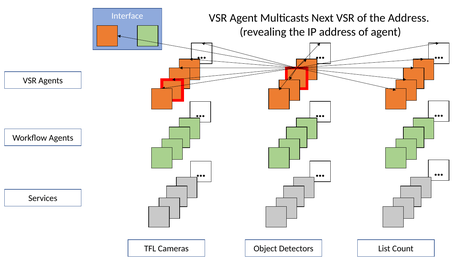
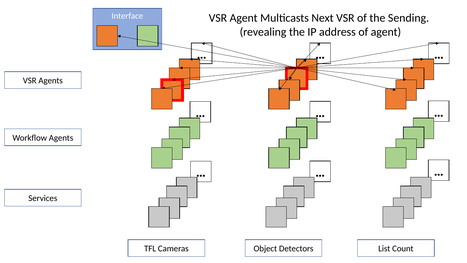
the Address: Address -> Sending
